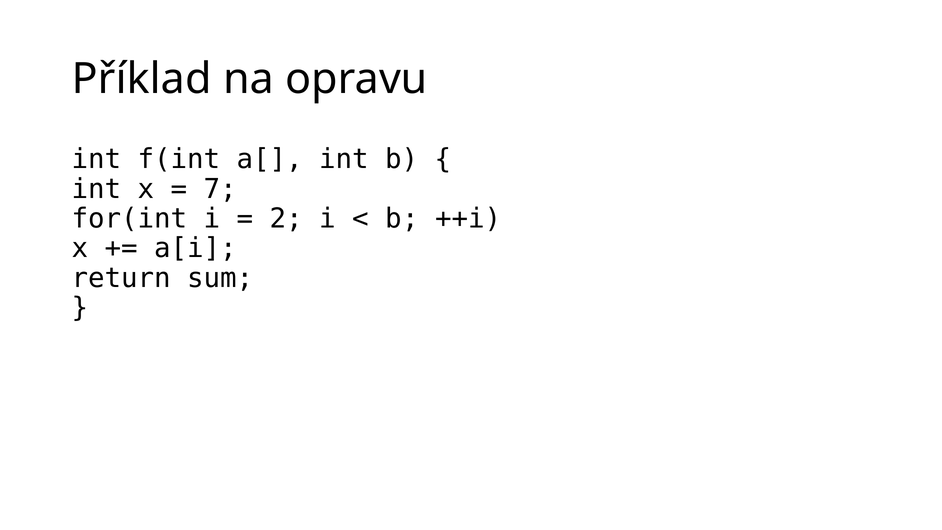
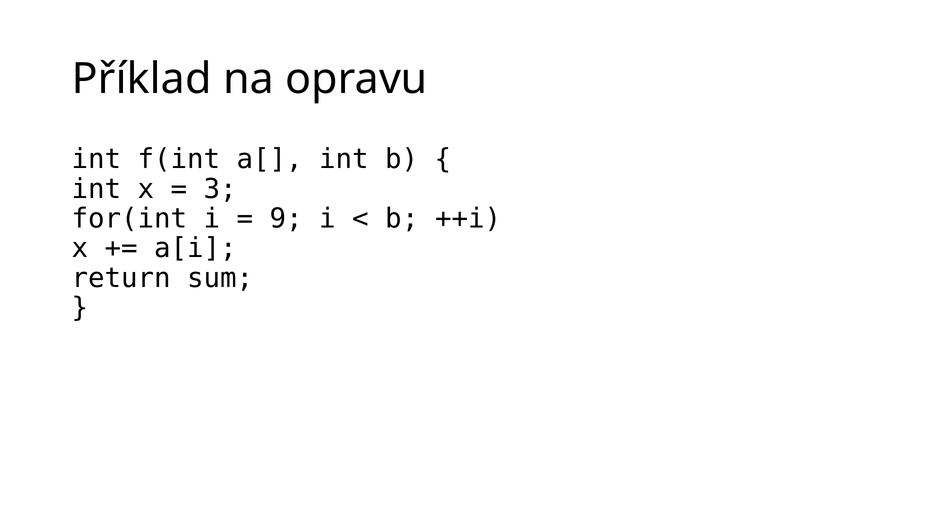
7: 7 -> 3
2: 2 -> 9
